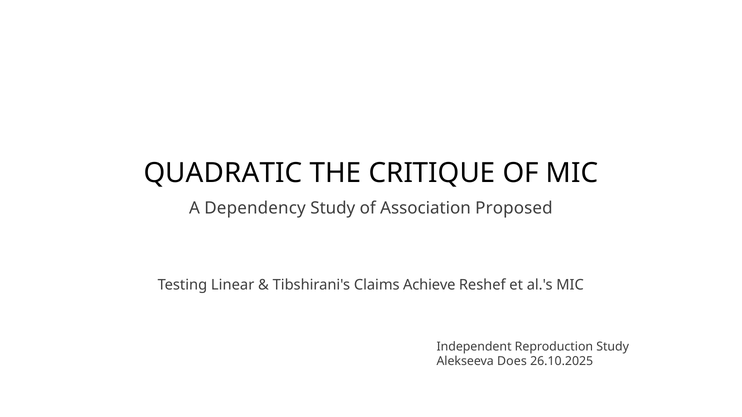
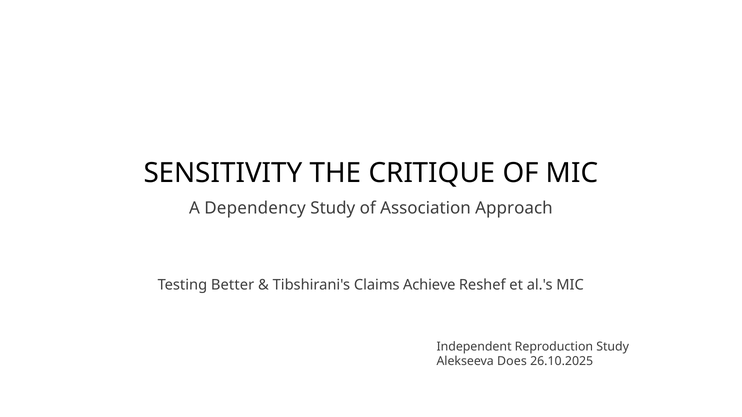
QUADRATIC: QUADRATIC -> SENSITIVITY
Proposed: Proposed -> Approach
Linear: Linear -> Better
